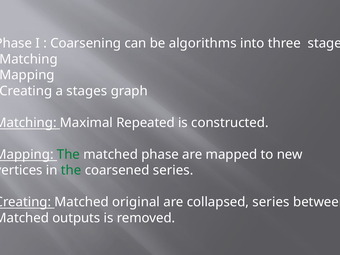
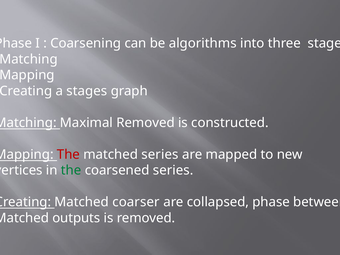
Maximal Repeated: Repeated -> Removed
The at (68, 154) colour: green -> red
matched phase: phase -> series
original: original -> coarser
collapsed series: series -> phase
